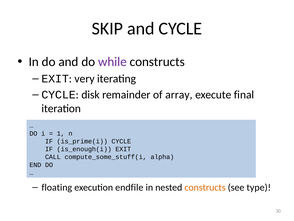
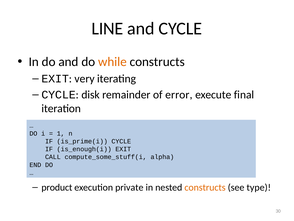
SKIP: SKIP -> LINE
while colour: purple -> orange
array: array -> error
floating: floating -> product
endfile: endfile -> private
